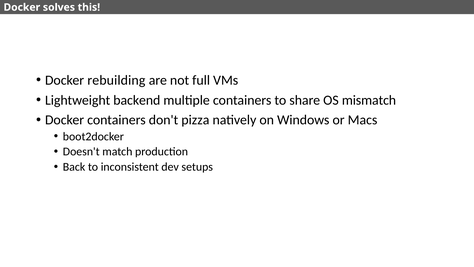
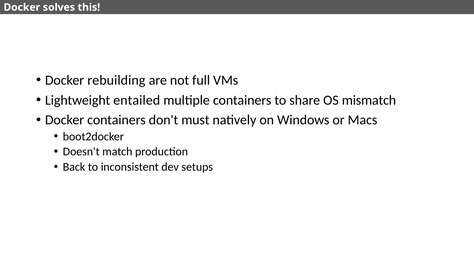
backend: backend -> entailed
pizza: pizza -> must
